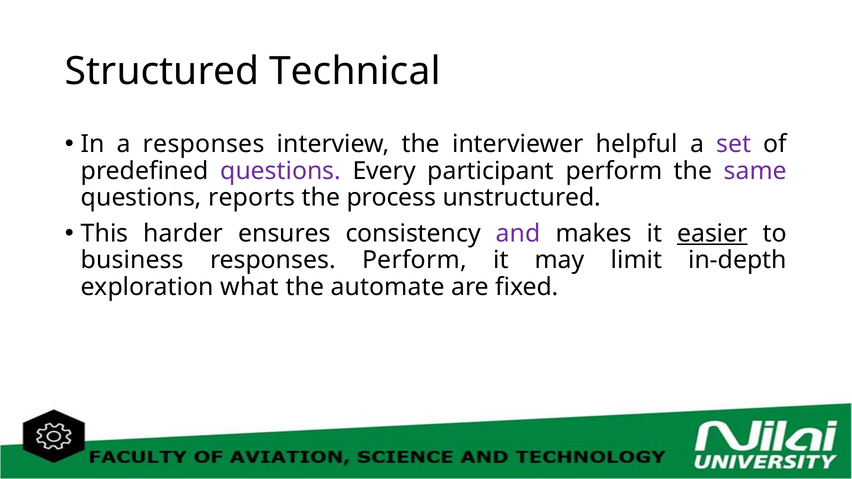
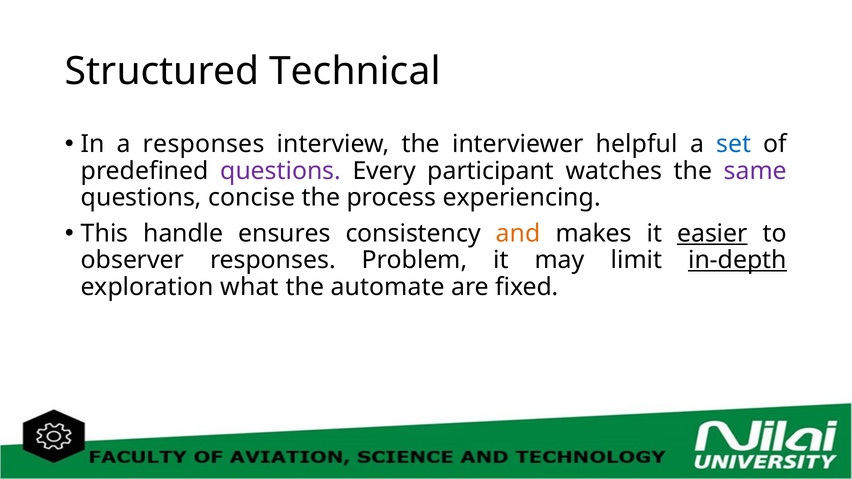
set colour: purple -> blue
participant perform: perform -> watches
reports: reports -> concise
unstructured: unstructured -> experiencing
harder: harder -> handle
and colour: purple -> orange
business: business -> observer
responses Perform: Perform -> Problem
in-depth underline: none -> present
